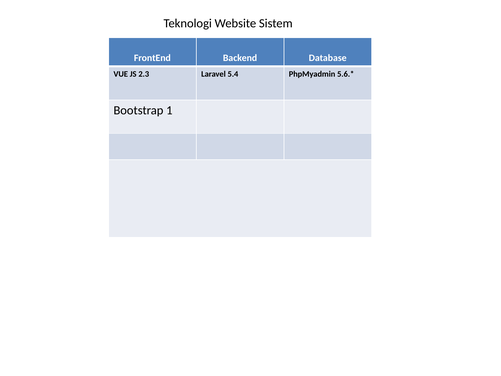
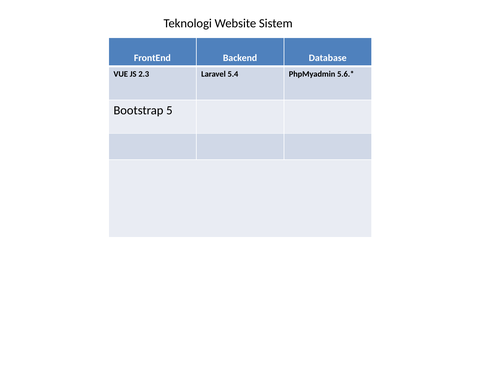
1: 1 -> 5
